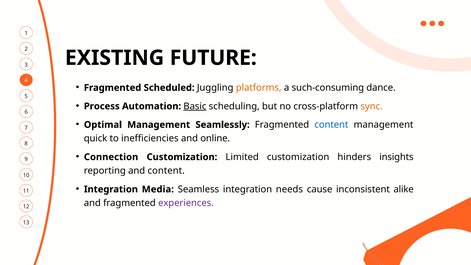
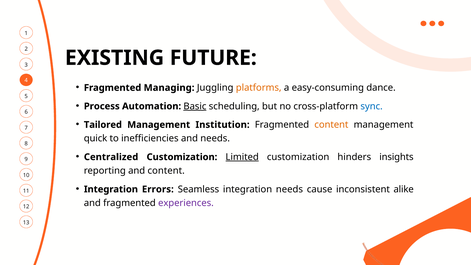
Scheduled: Scheduled -> Managing
such-consuming: such-consuming -> easy-consuming
sync colour: orange -> blue
Optimal: Optimal -> Tailored
Seamlessly: Seamlessly -> Institution
content at (331, 125) colour: blue -> orange
and online: online -> needs
Connection: Connection -> Centralized
Limited underline: none -> present
Media: Media -> Errors
